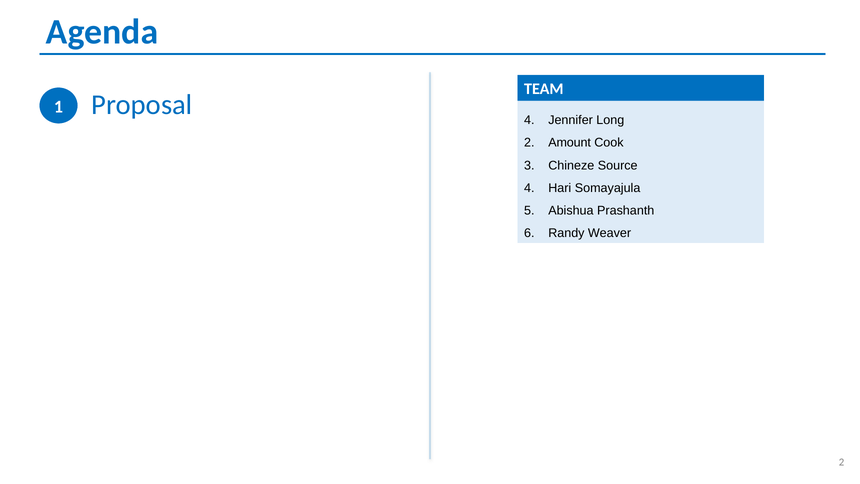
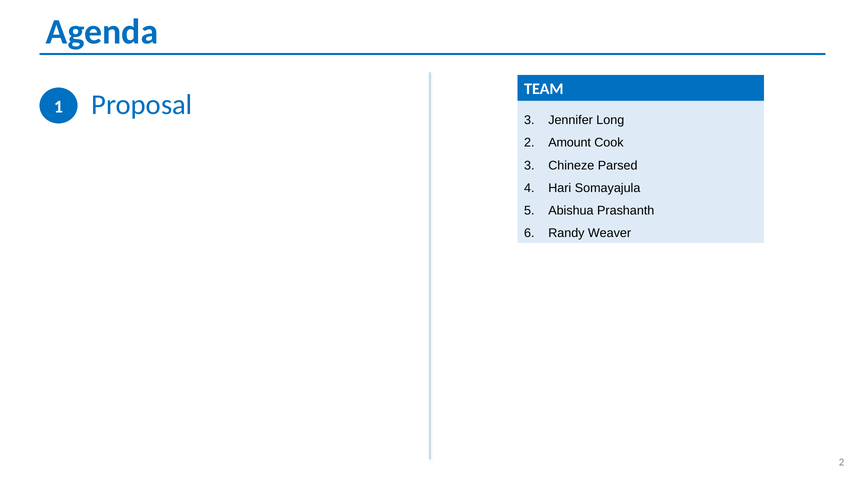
Proposal 4: 4 -> 3
Source: Source -> Parsed
